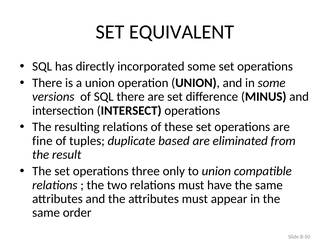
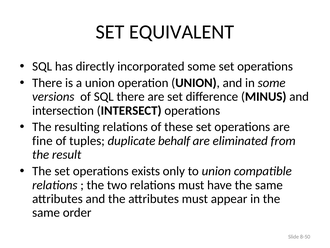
based: based -> behalf
three: three -> exists
